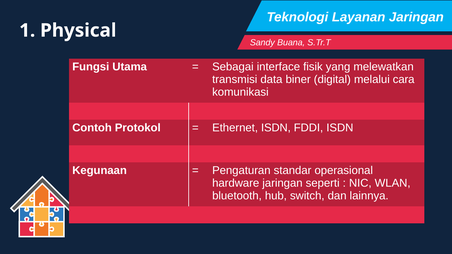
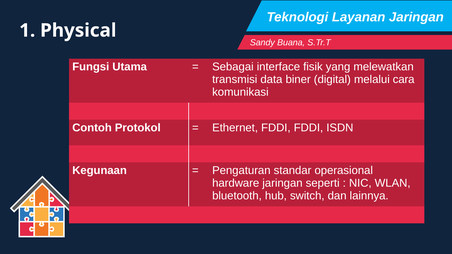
Ethernet ISDN: ISDN -> FDDI
